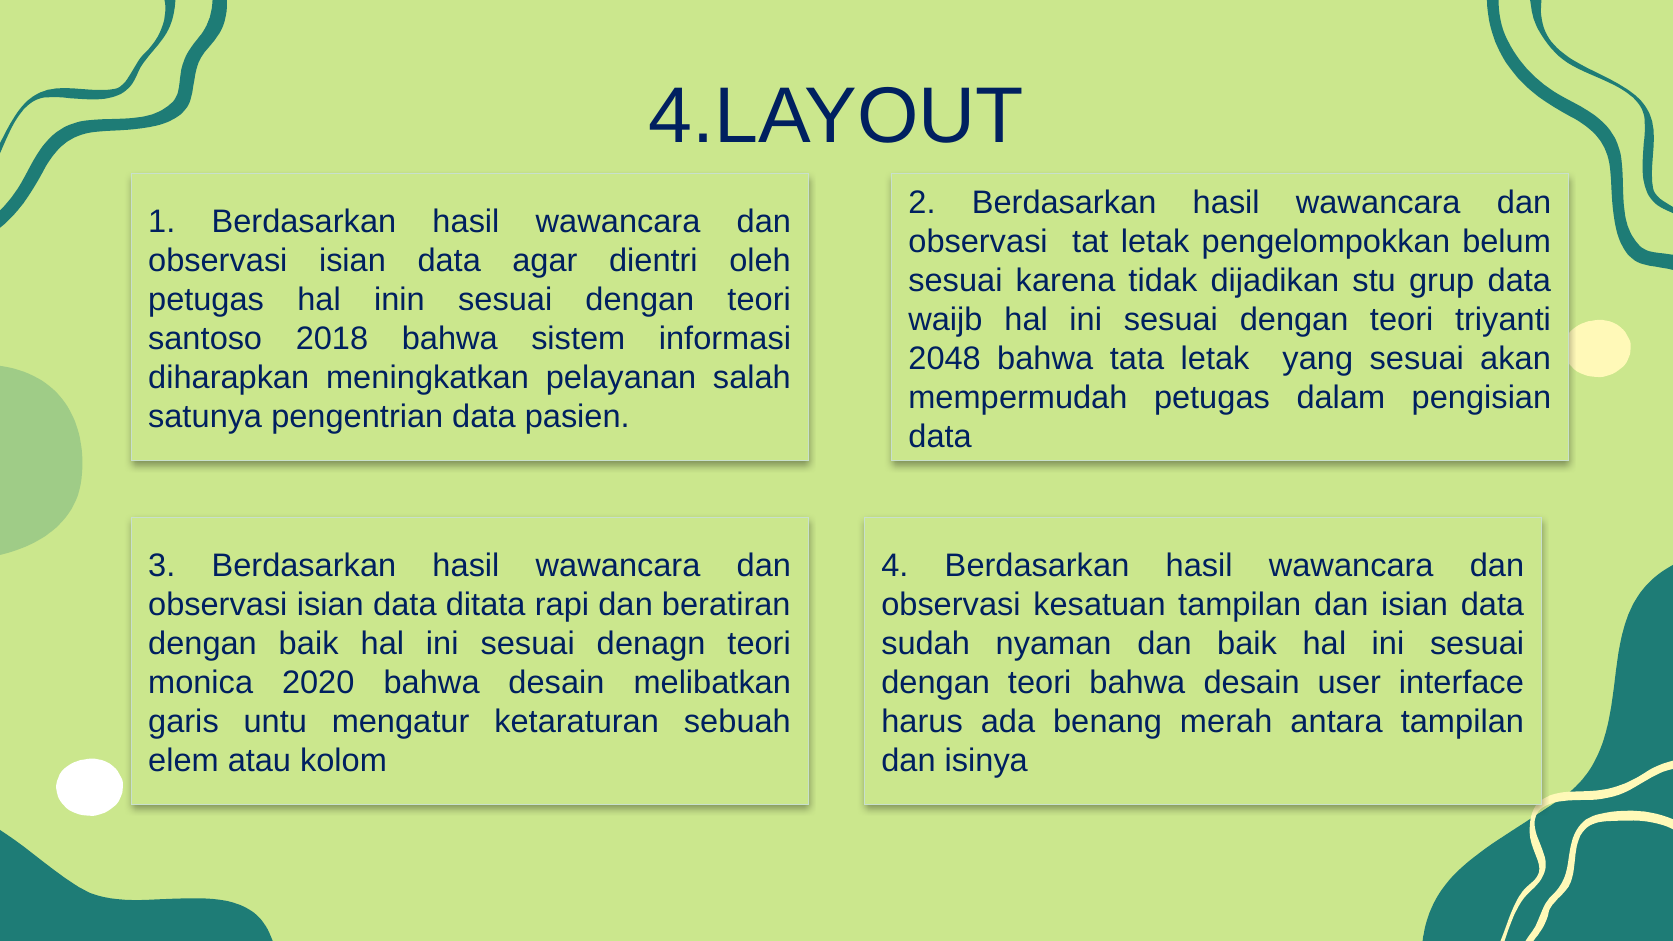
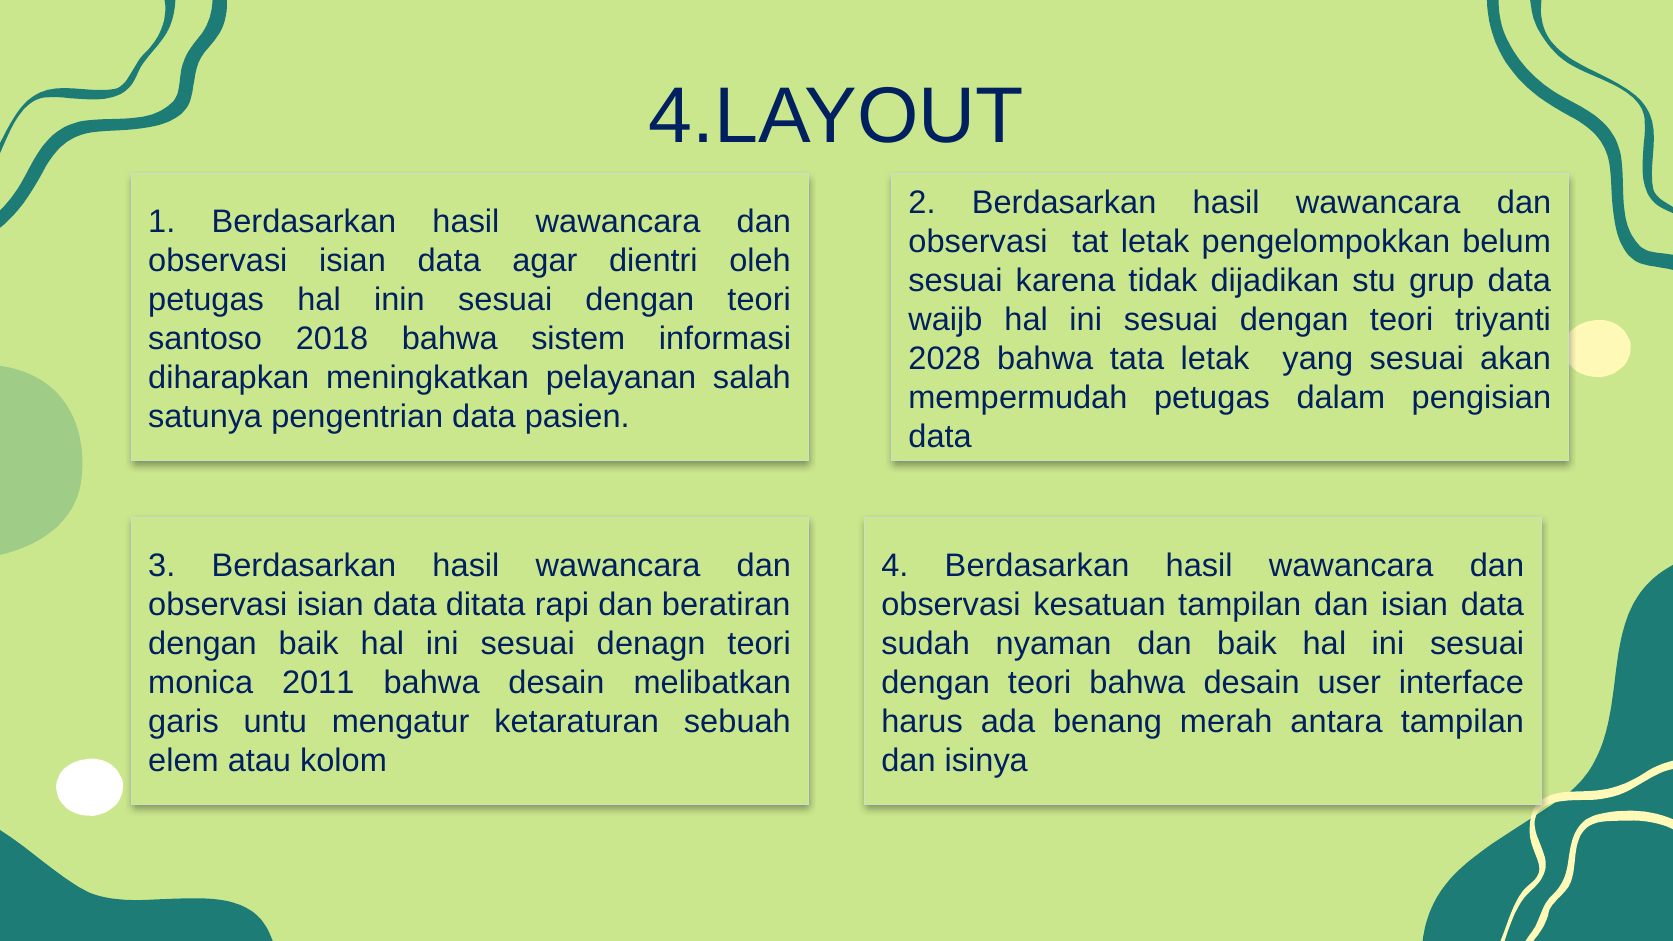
2048: 2048 -> 2028
2020: 2020 -> 2011
